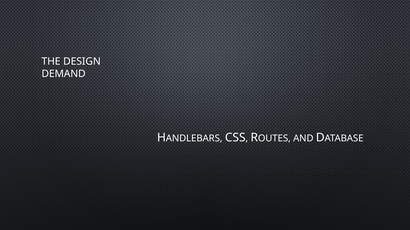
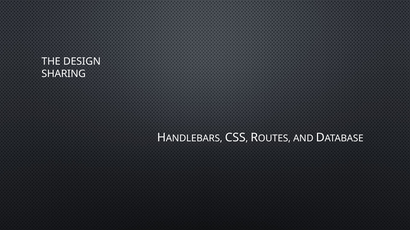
DEMAND: DEMAND -> SHARING
